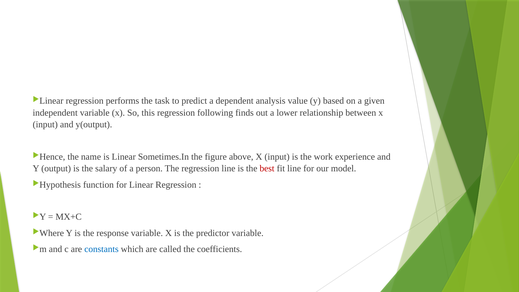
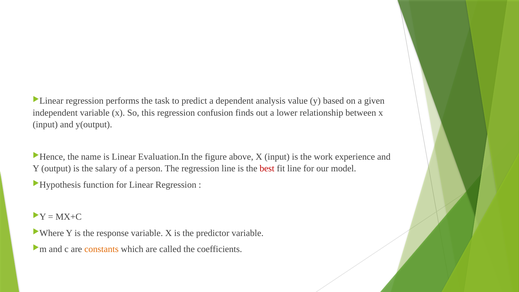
following: following -> confusion
Sometimes.In: Sometimes.In -> Evaluation.In
constants colour: blue -> orange
